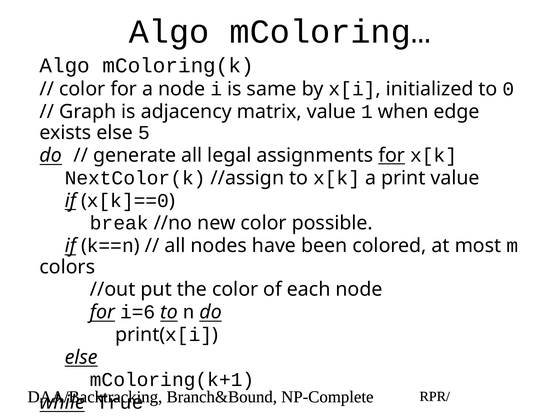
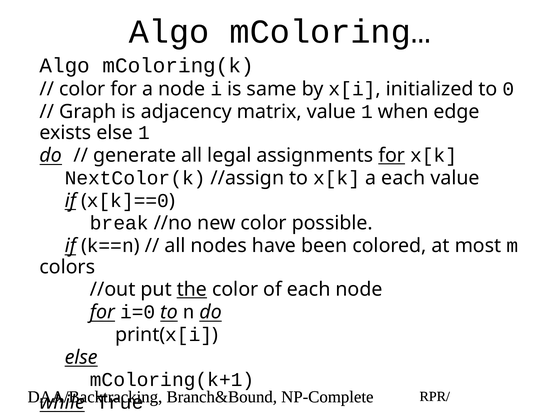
else 5: 5 -> 1
a print: print -> each
the underline: none -> present
i=6: i=6 -> i=0
